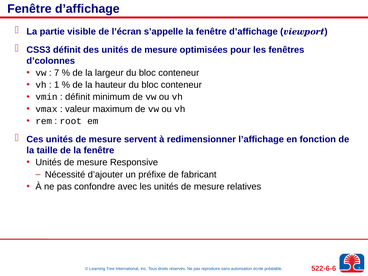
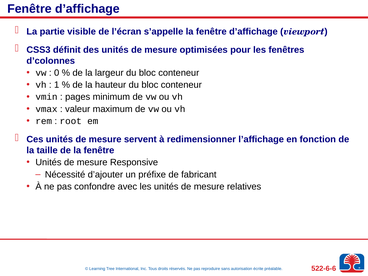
7: 7 -> 0
définit at (78, 97): définit -> pages
